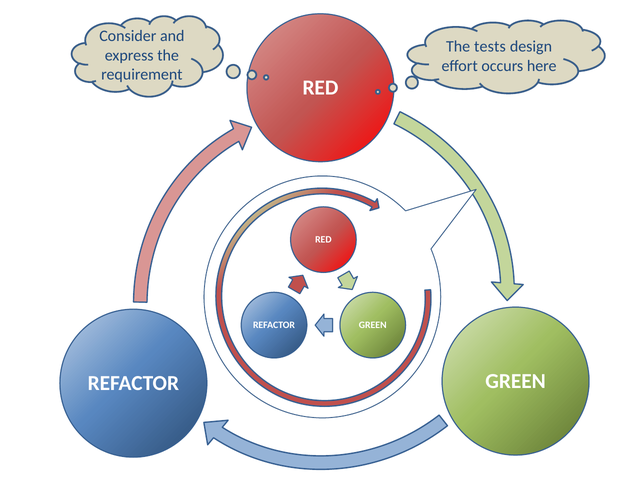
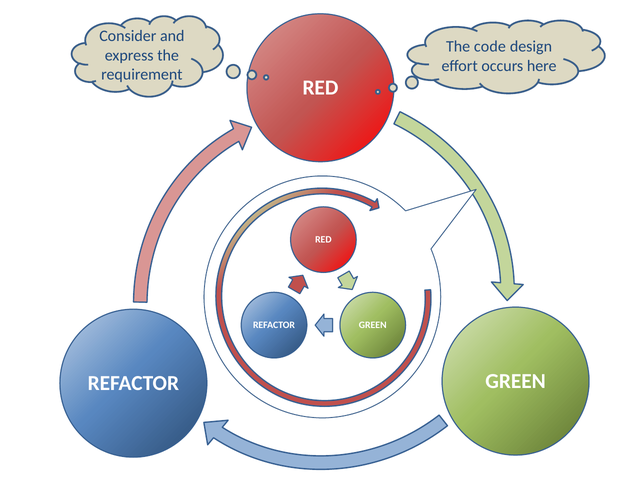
tests: tests -> code
